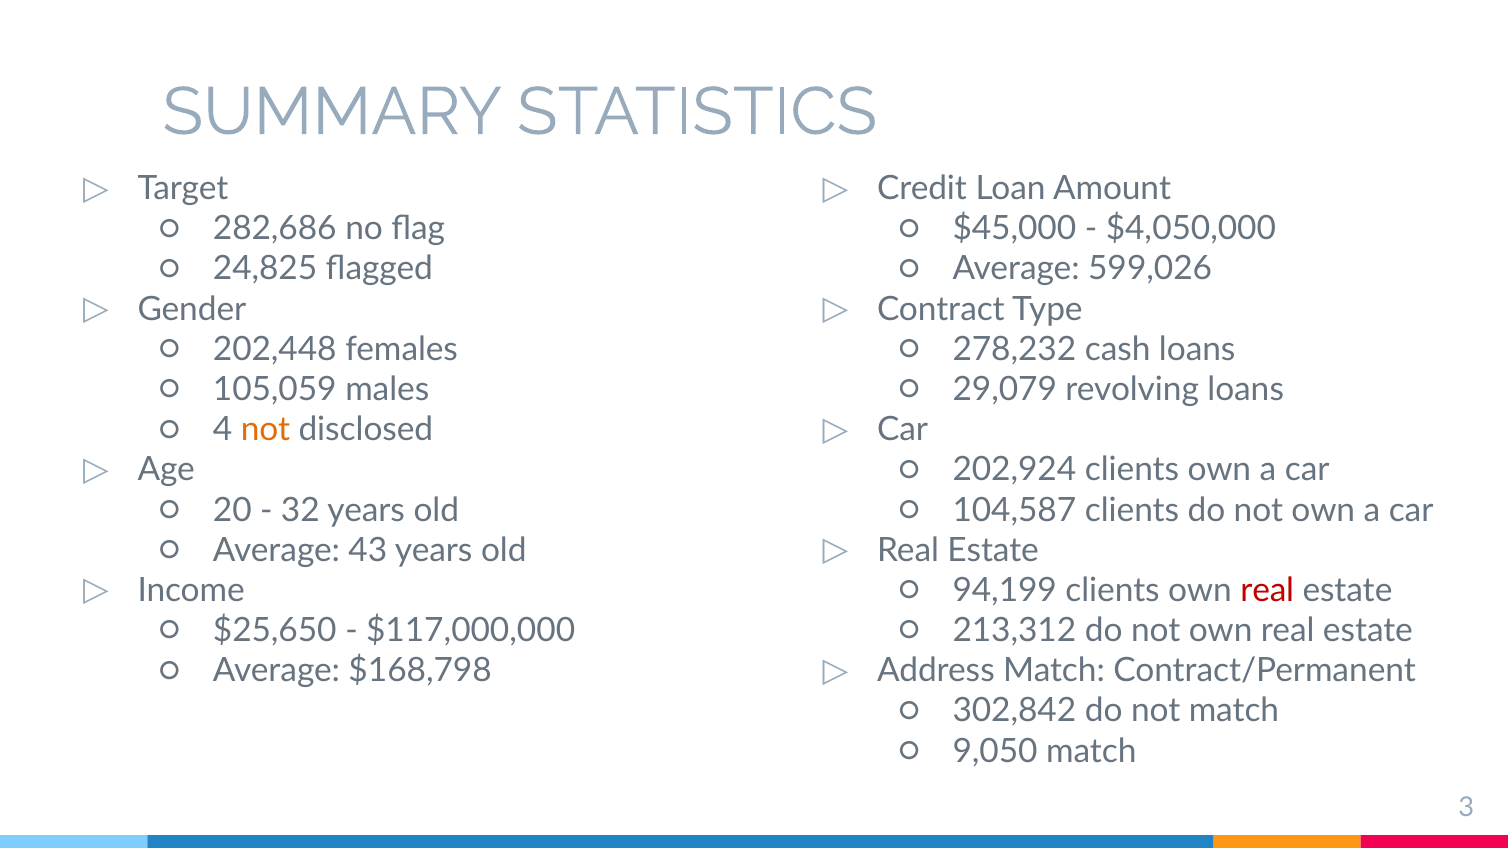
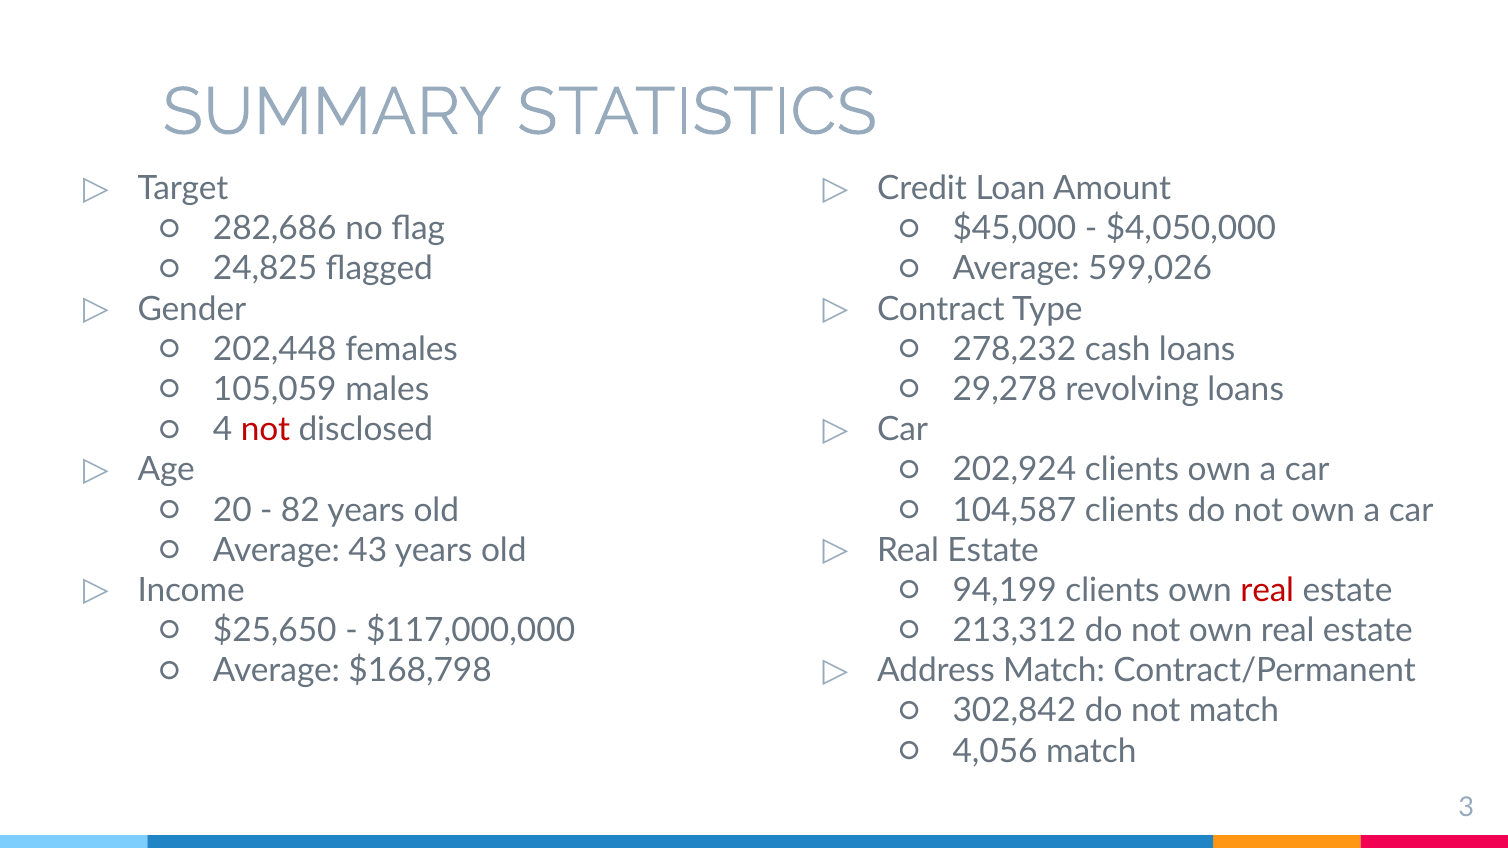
29,079: 29,079 -> 29,278
not at (265, 430) colour: orange -> red
32: 32 -> 82
9,050: 9,050 -> 4,056
